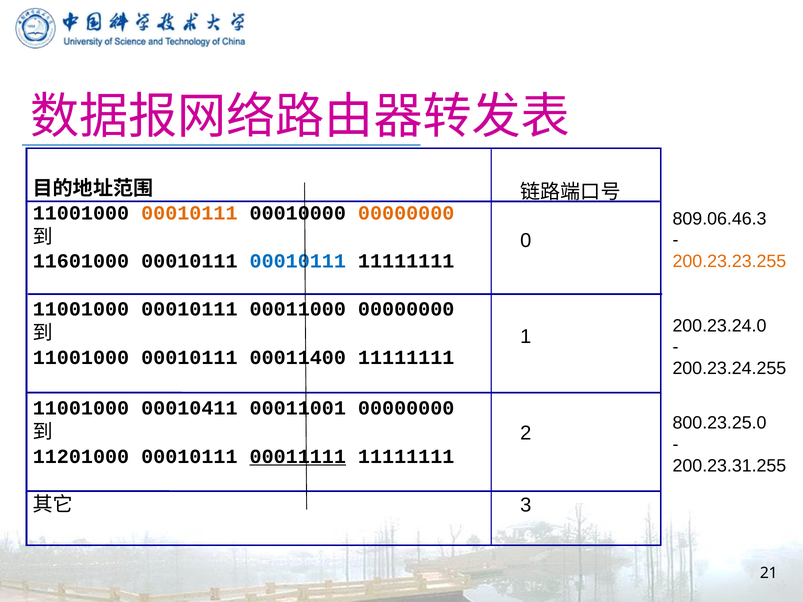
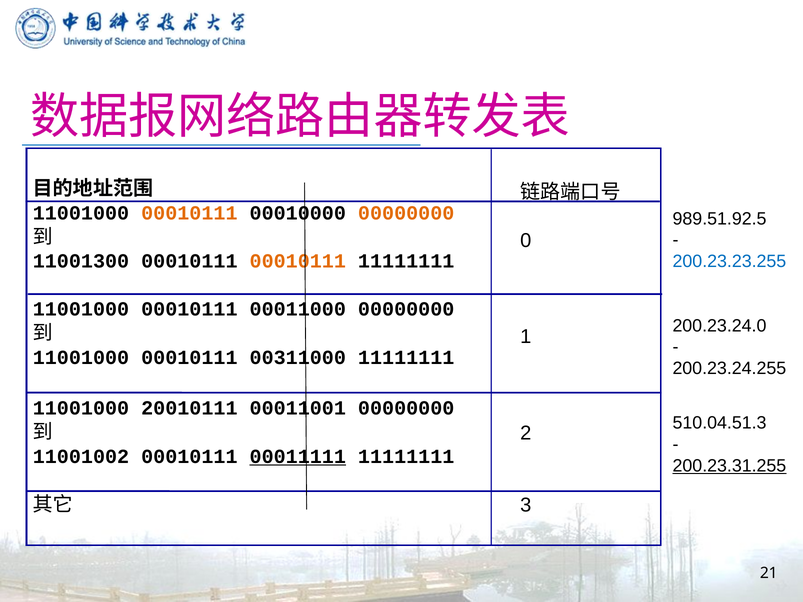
809.06.46.3: 809.06.46.3 -> 989.51.92.5
200.23.23.255 colour: orange -> blue
11601000: 11601000 -> 11001300
00010111 at (298, 261) colour: blue -> orange
00011400: 00011400 -> 00311000
00010411: 00010411 -> 20010111
800.23.25.0: 800.23.25.0 -> 510.04.51.3
11201000: 11201000 -> 11001002
200.23.31.255 underline: none -> present
